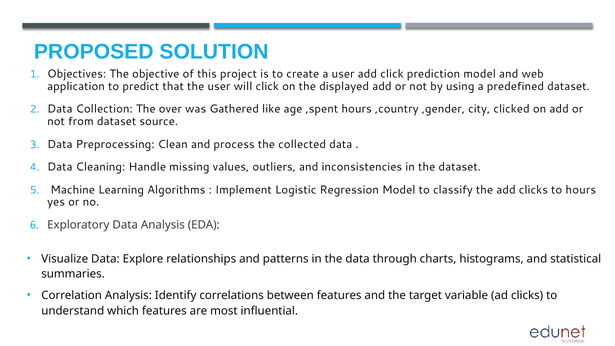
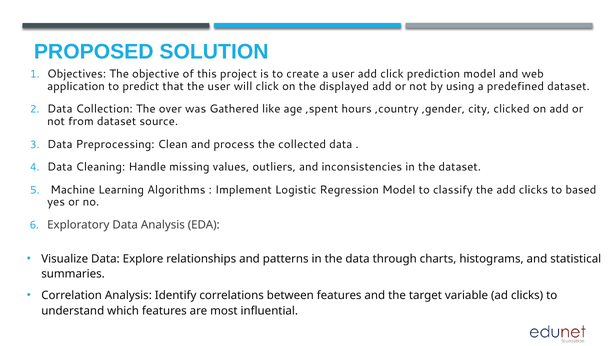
to hours: hours -> based
